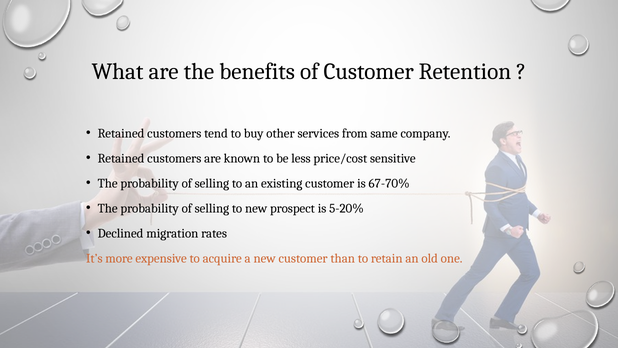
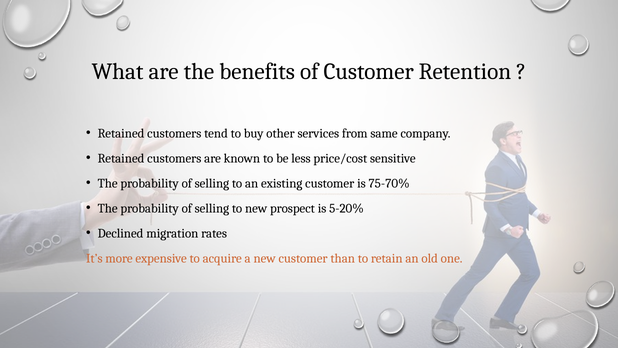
67-70%: 67-70% -> 75-70%
